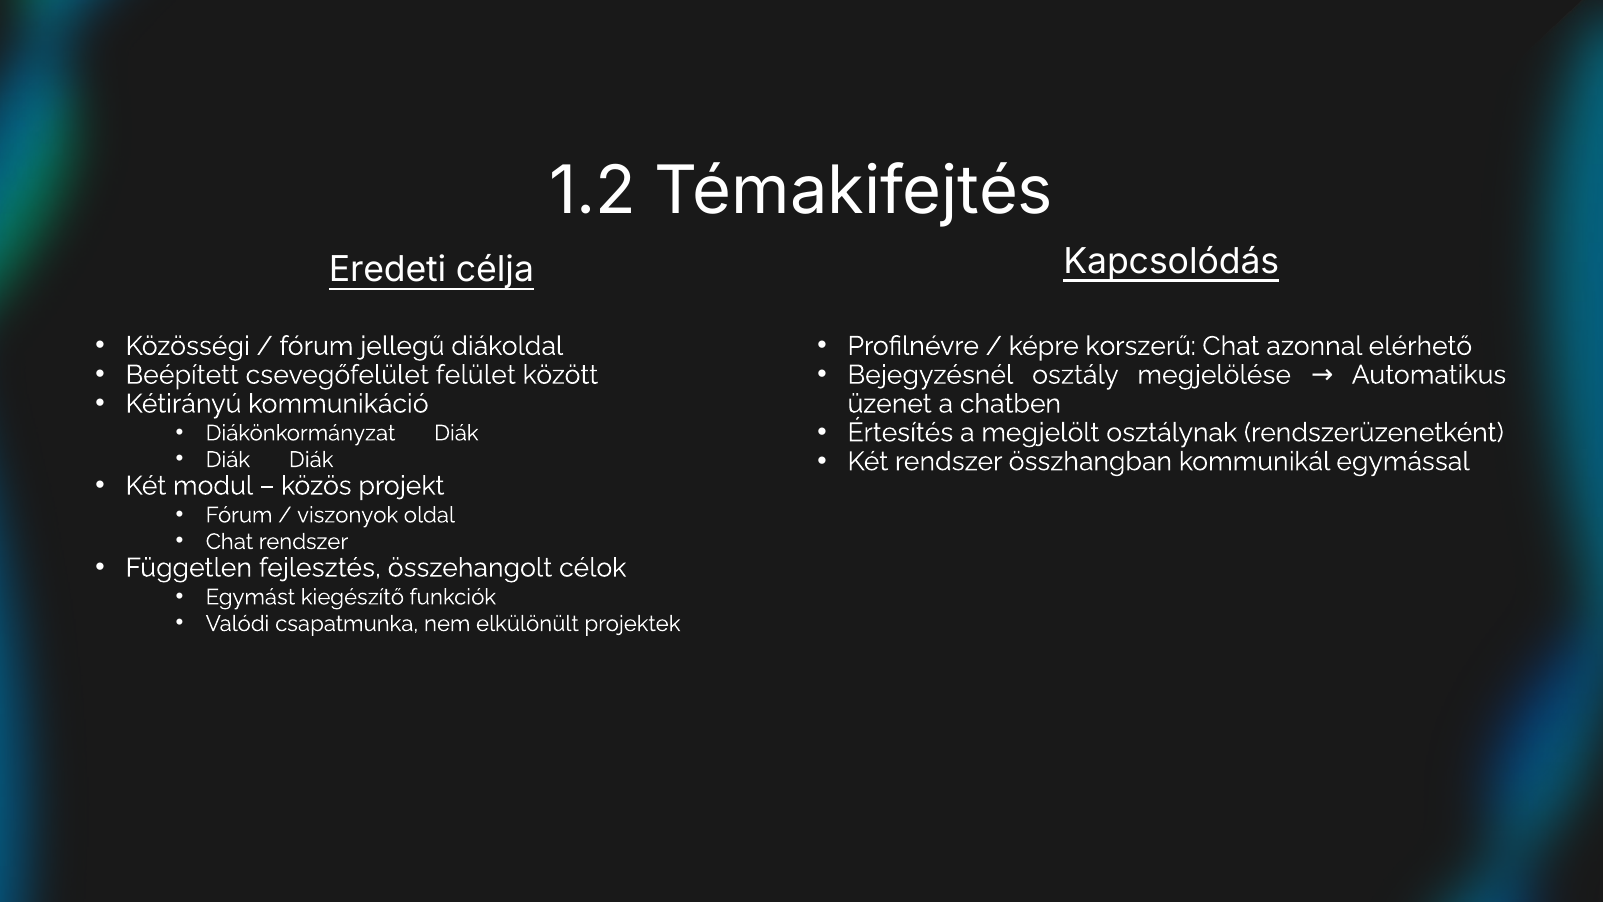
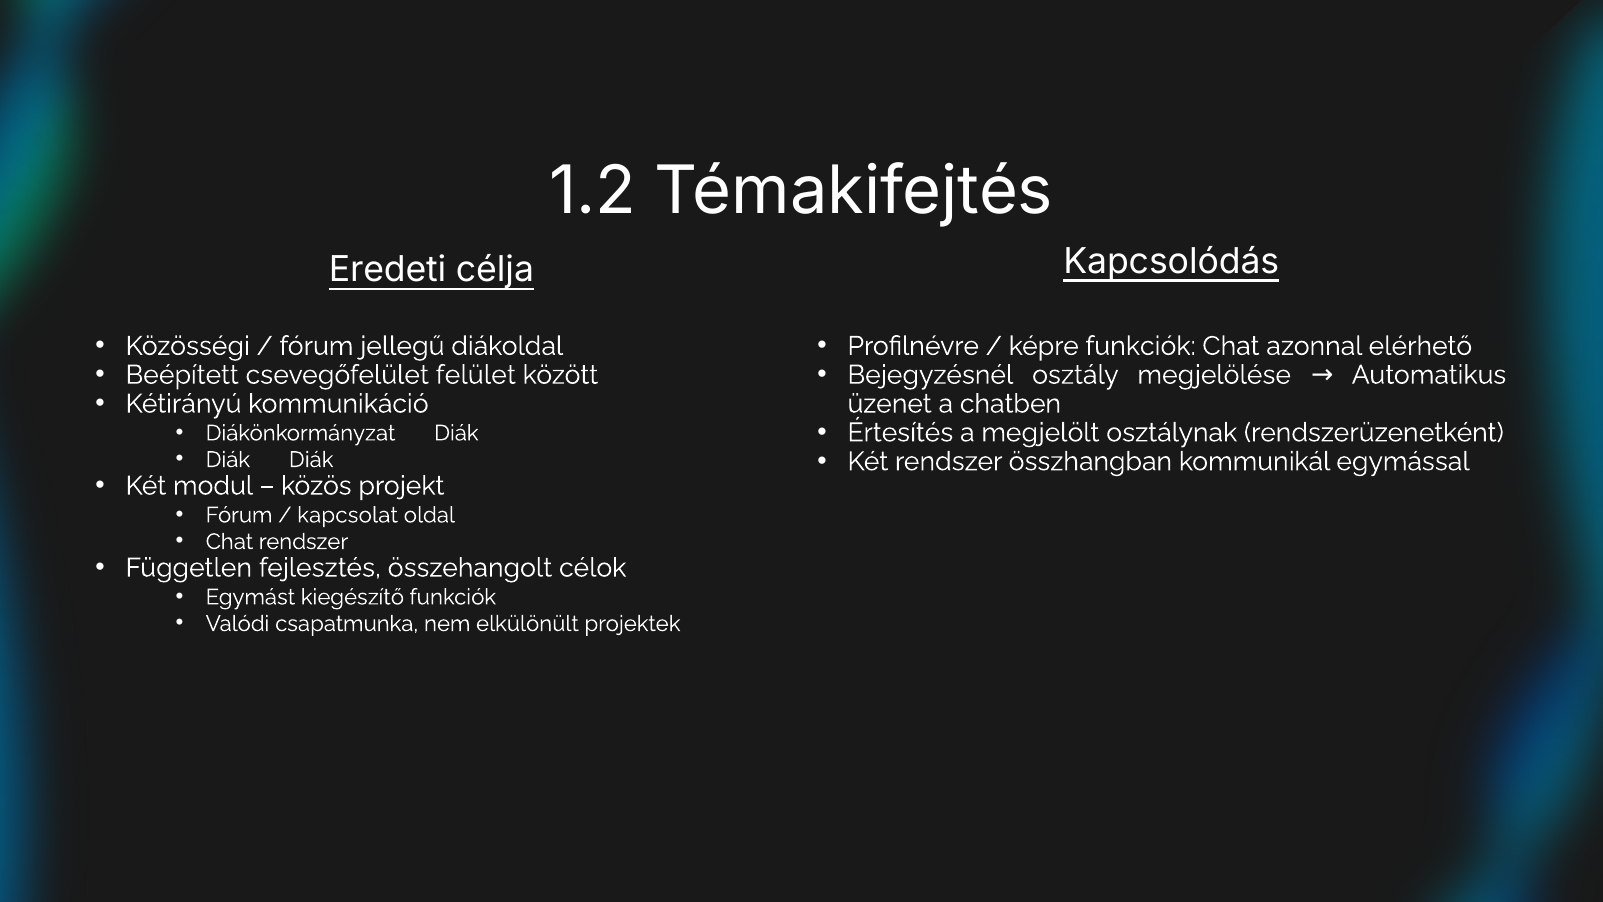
képre korszerű: korszerű -> funkciók
viszonyok: viszonyok -> kapcsolat
